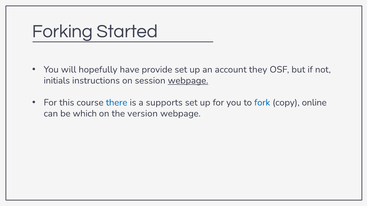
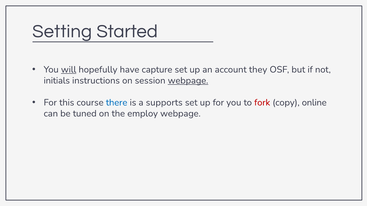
Forking: Forking -> Setting
will underline: none -> present
provide: provide -> capture
fork colour: blue -> red
which: which -> tuned
version: version -> employ
